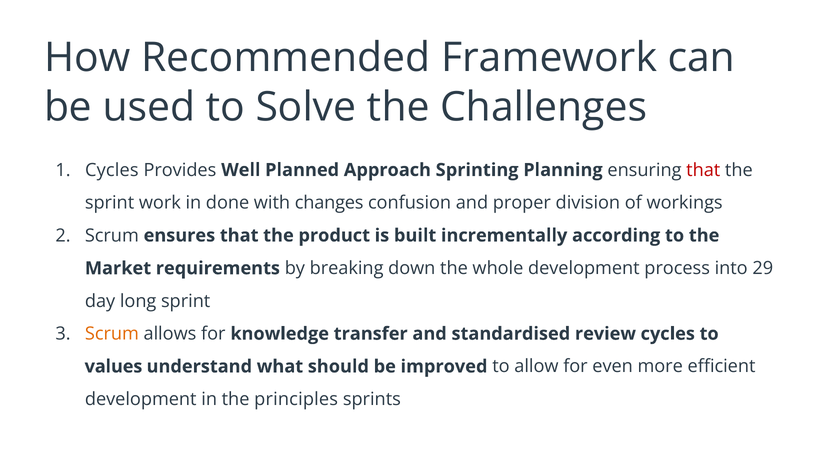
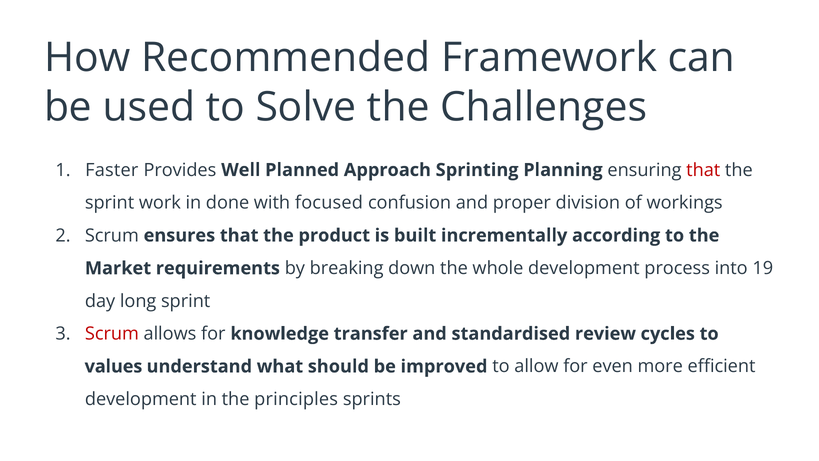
Cycles at (112, 170): Cycles -> Faster
changes: changes -> focused
29: 29 -> 19
Scrum at (112, 334) colour: orange -> red
